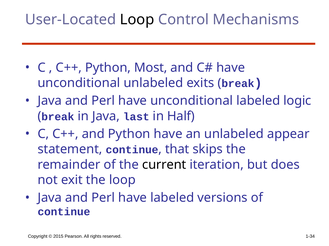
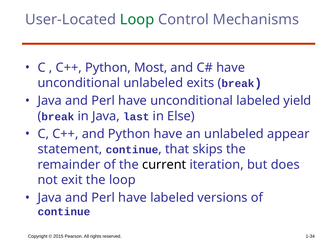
Loop at (137, 20) colour: black -> green
logic: logic -> yield
Half: Half -> Else
